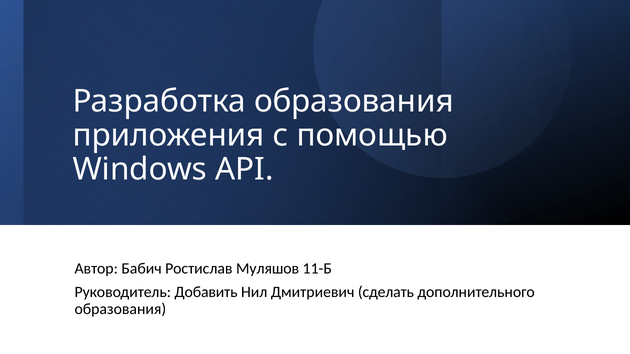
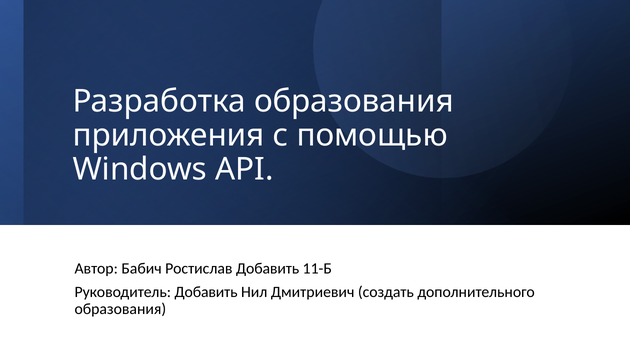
Ростислав Муляшов: Муляшов -> Добавить
сделать: сделать -> создать
